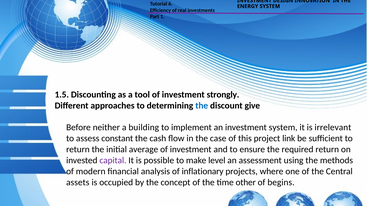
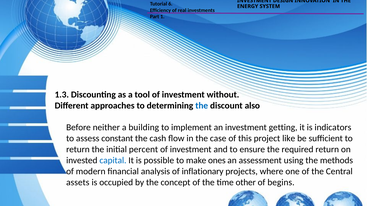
1.5: 1.5 -> 1.3
strongly: strongly -> without
give: give -> also
investment system: system -> getting
irrelevant: irrelevant -> indicators
link: link -> like
average: average -> percent
capital colour: purple -> blue
level: level -> ones
